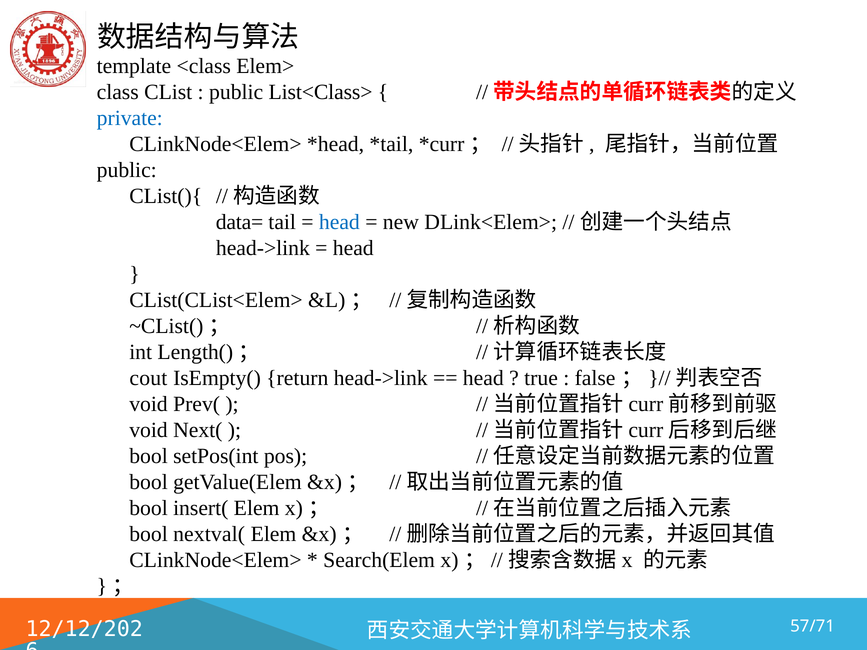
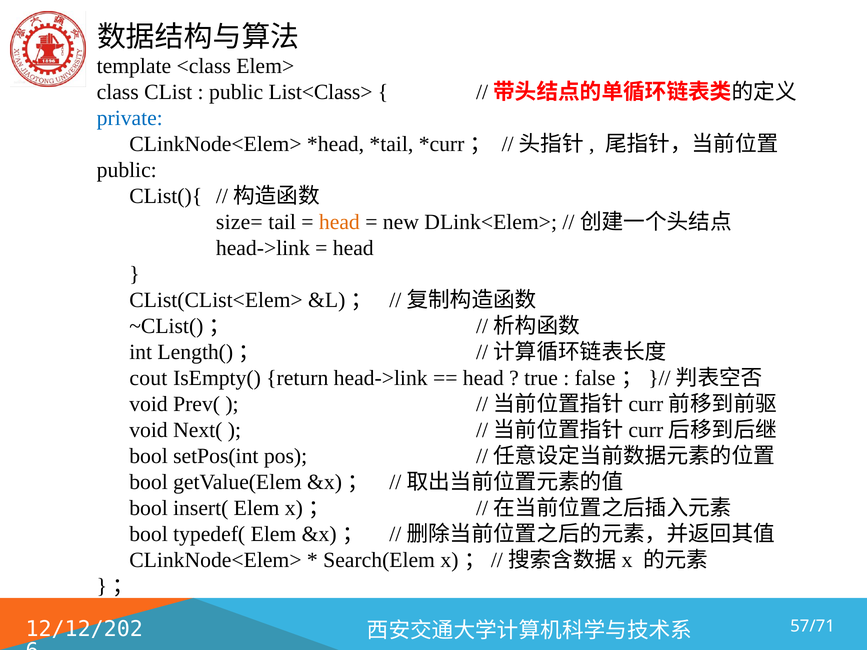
data=: data= -> size=
head at (339, 222) colour: blue -> orange
nextval(: nextval( -> typedef(
